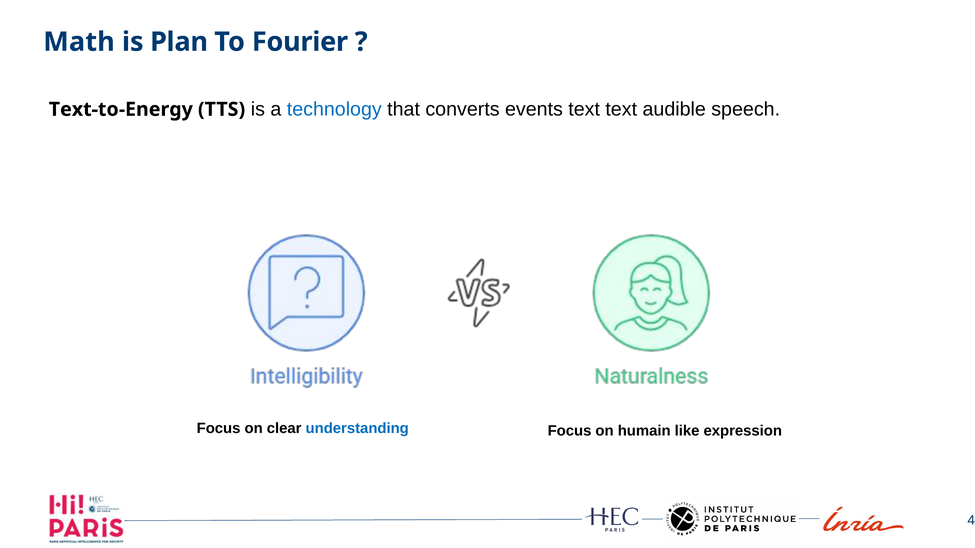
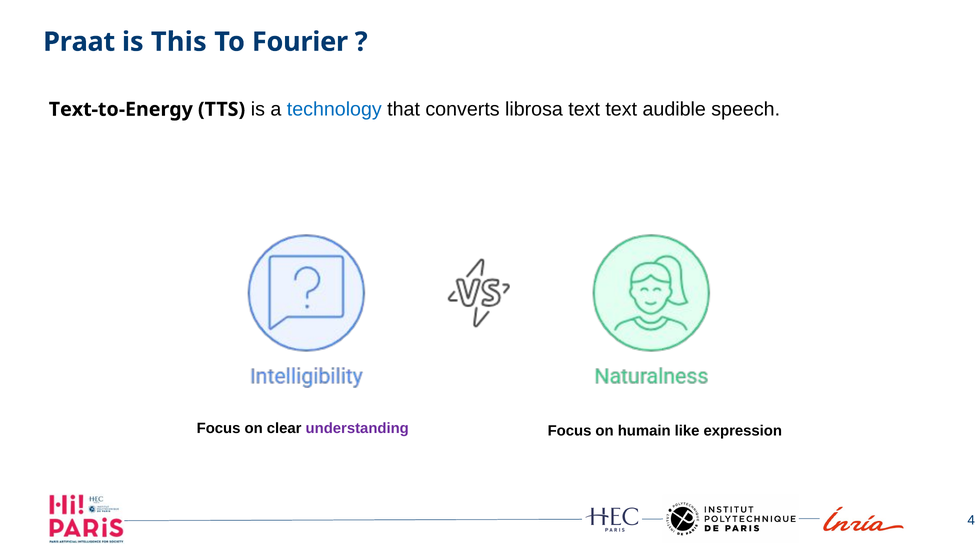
Math: Math -> Praat
Plan: Plan -> This
events: events -> librosa
understanding colour: blue -> purple
